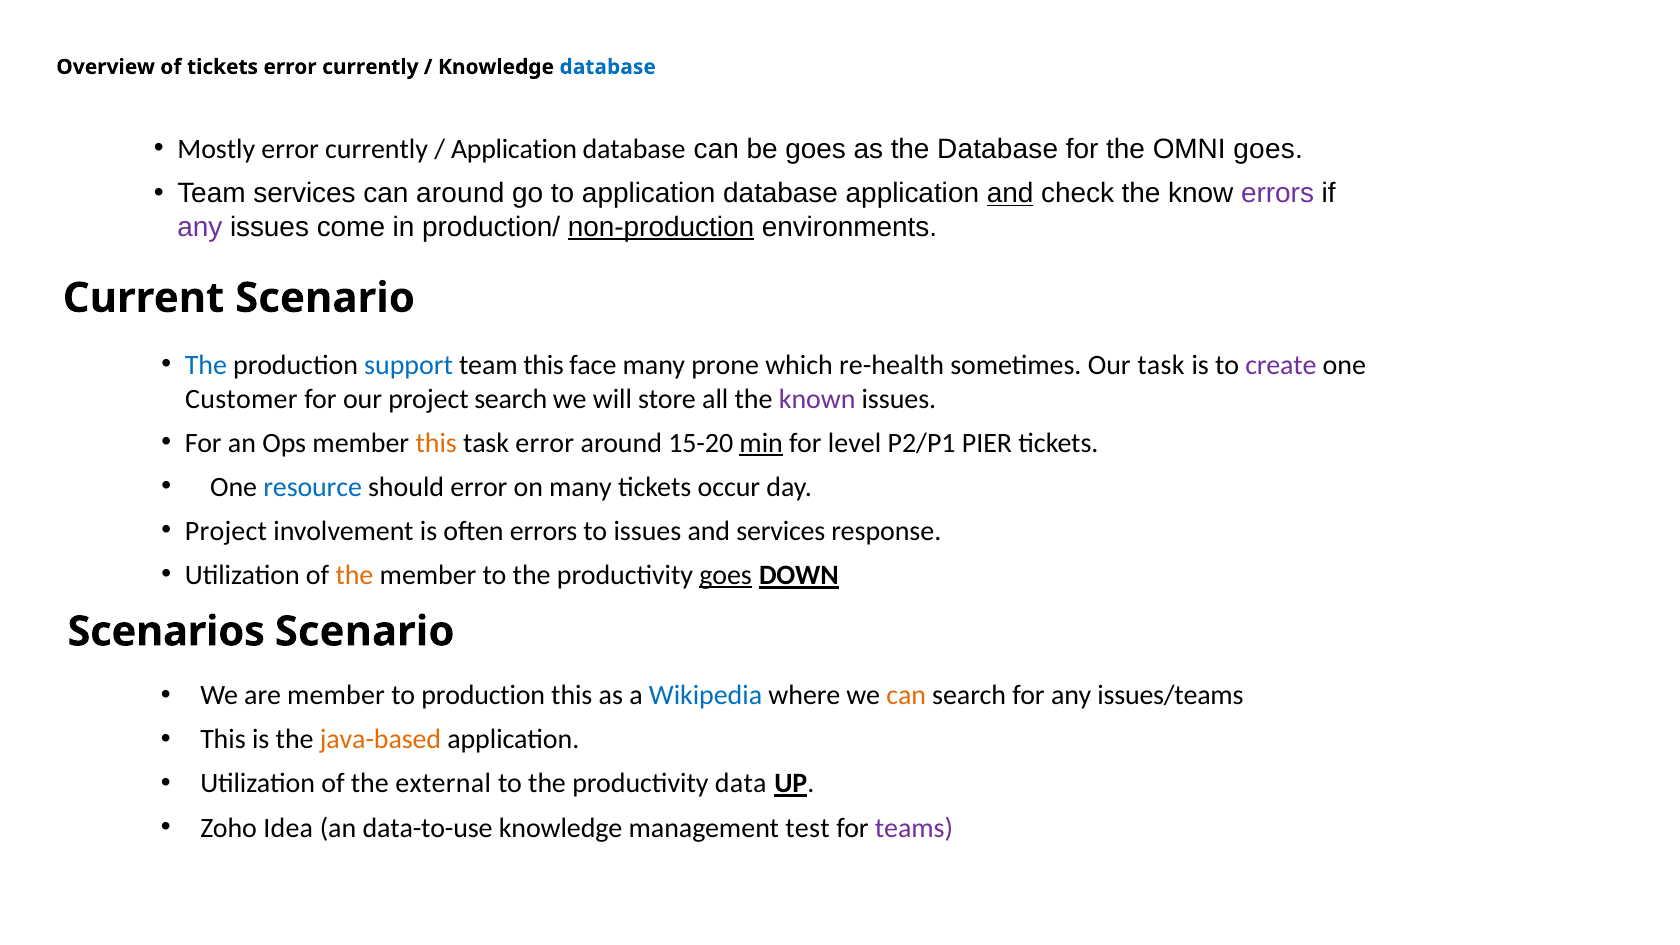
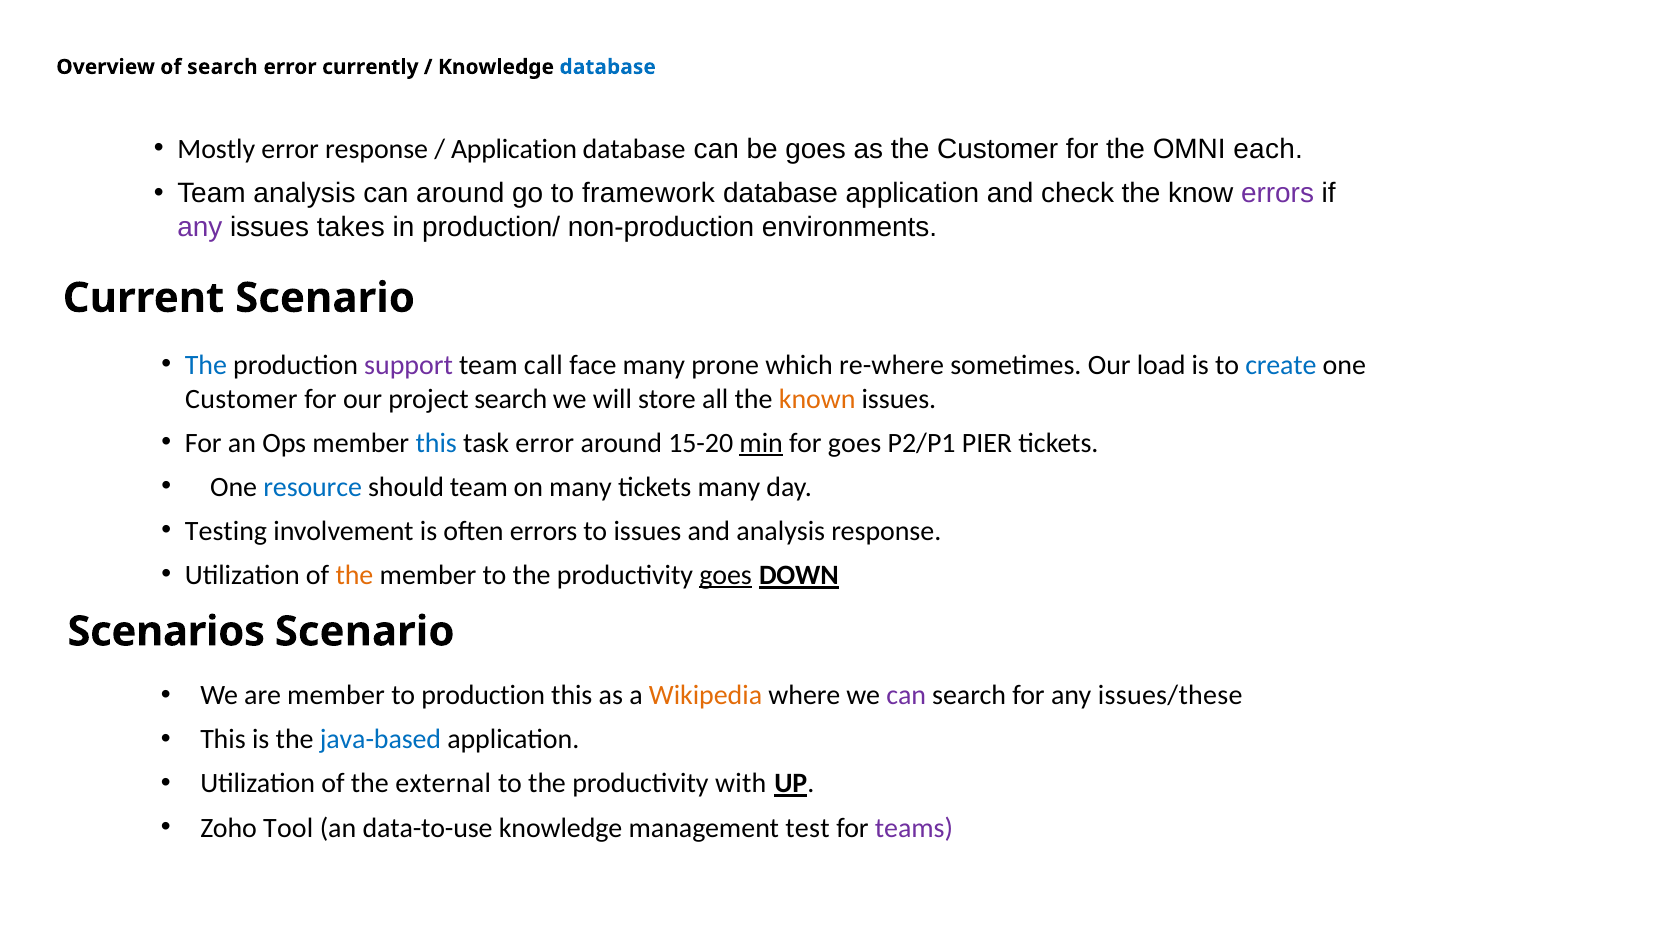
of tickets: tickets -> search
currently at (377, 149): currently -> response
the Database: Database -> Customer
OMNI goes: goes -> each
Team services: services -> analysis
to application: application -> framework
and at (1010, 193) underline: present -> none
come: come -> takes
non-production underline: present -> none
support colour: blue -> purple
team this: this -> call
re-health: re-health -> re-where
Our task: task -> load
create colour: purple -> blue
known colour: purple -> orange
this at (436, 443) colour: orange -> blue
for level: level -> goes
should error: error -> team
tickets occur: occur -> many
Project at (226, 531): Project -> Testing
and services: services -> analysis
Wikipedia colour: blue -> orange
can at (906, 695) colour: orange -> purple
issues/teams: issues/teams -> issues/these
java-based colour: orange -> blue
data: data -> with
Idea: Idea -> Tool
